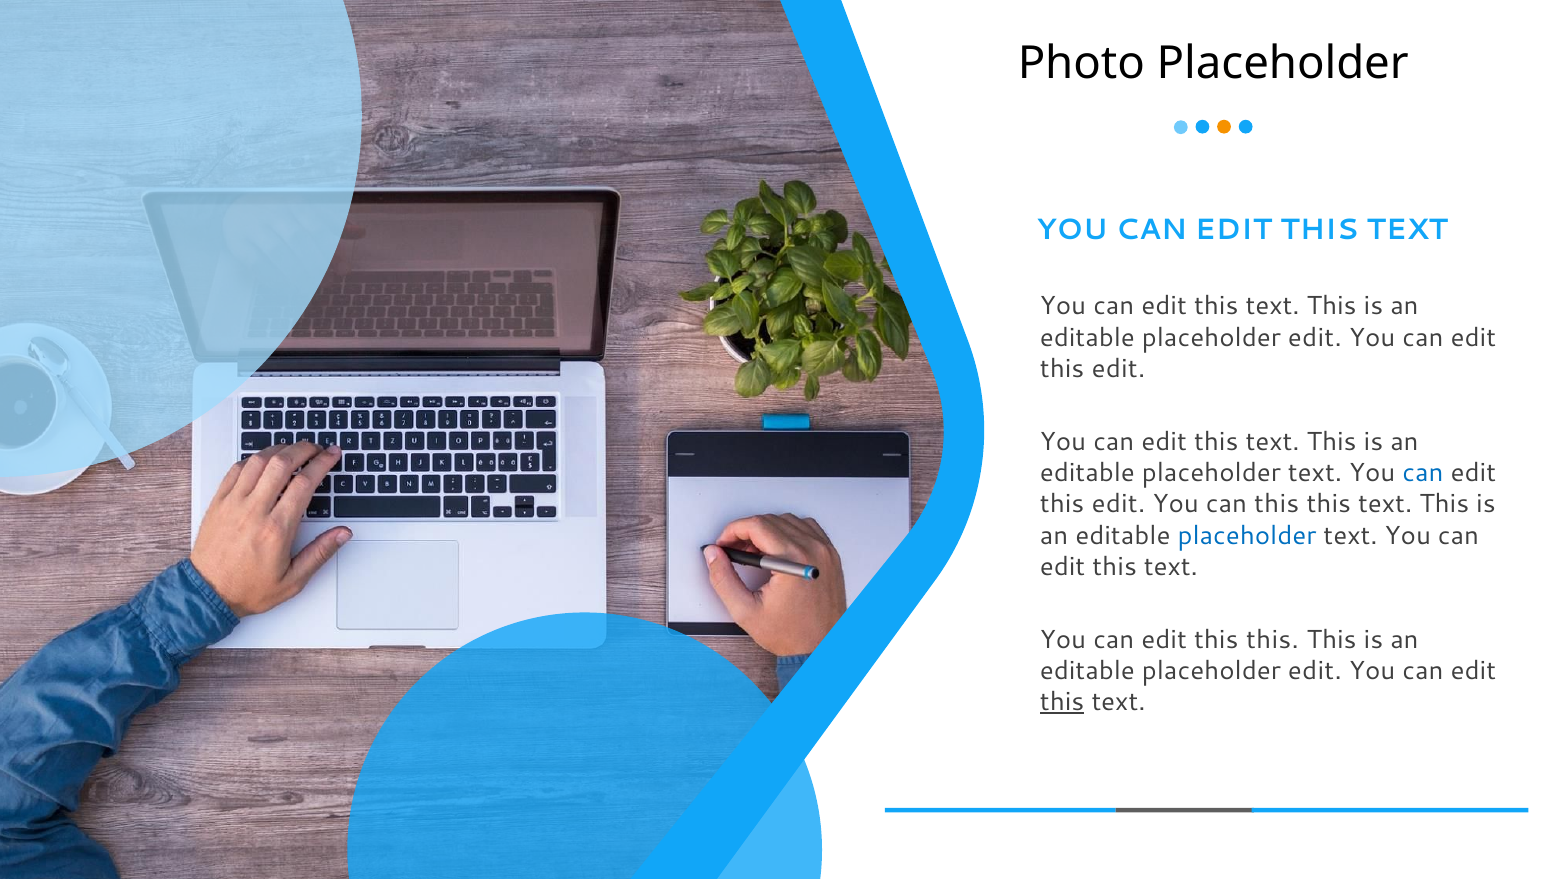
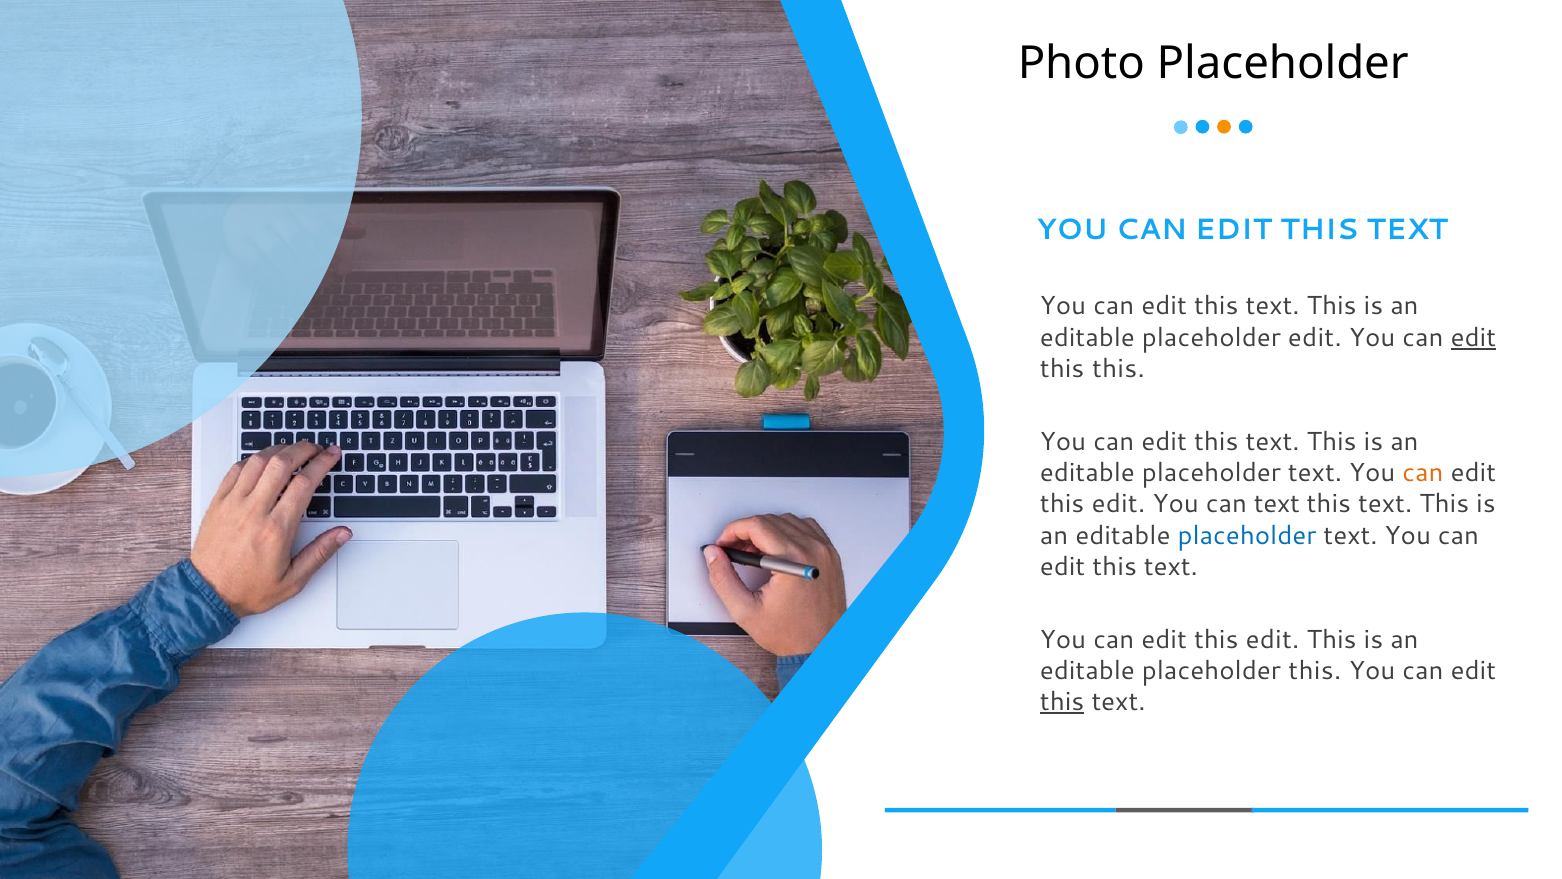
edit at (1473, 338) underline: none -> present
edit at (1118, 369): edit -> this
can at (1423, 473) colour: blue -> orange
can this: this -> text
this at (1272, 640): this -> edit
edit at (1315, 671): edit -> this
